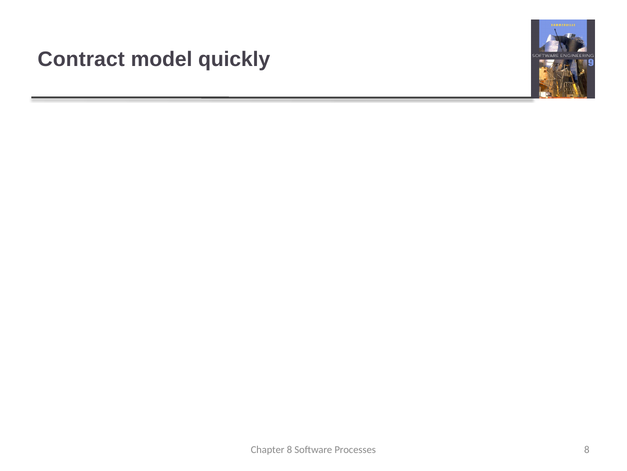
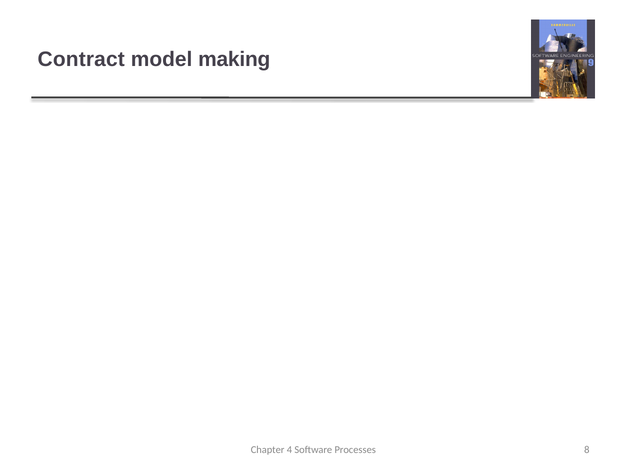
quickly: quickly -> making
Chapter 8: 8 -> 4
